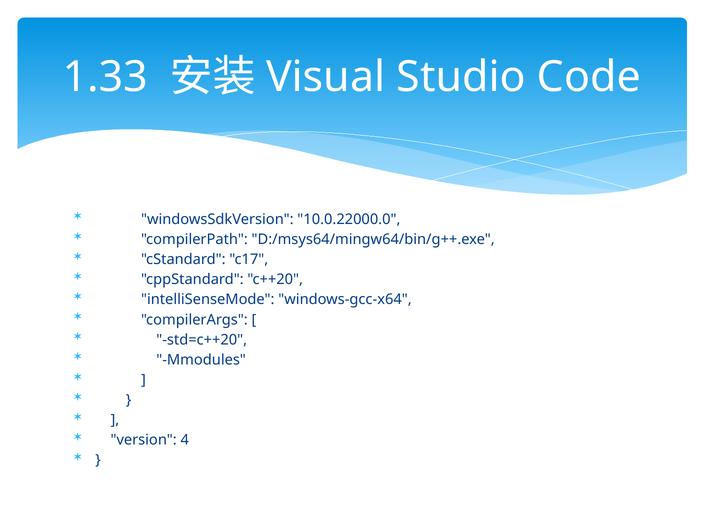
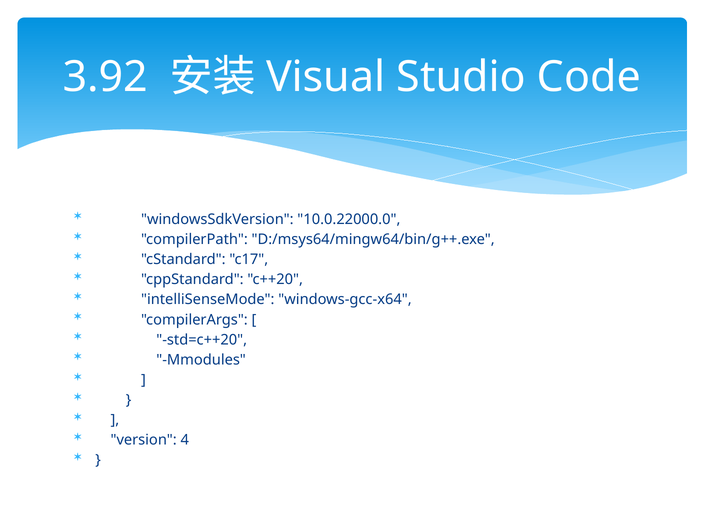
1.33: 1.33 -> 3.92
